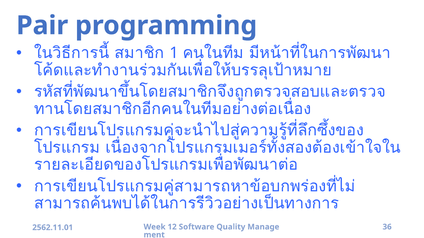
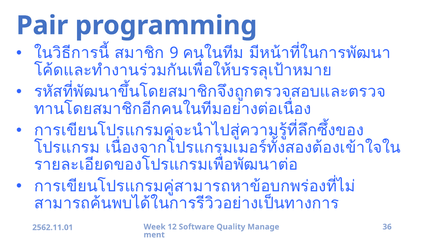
1: 1 -> 9
